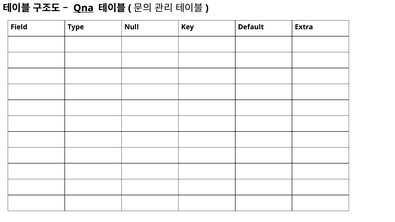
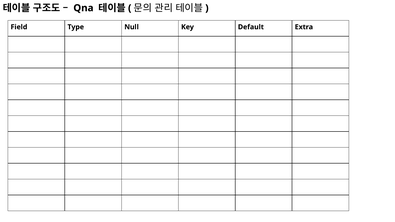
Qna underline: present -> none
